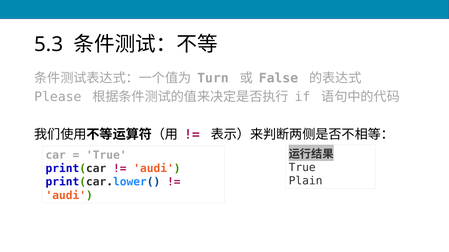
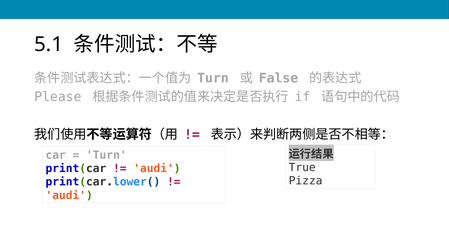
5.3: 5.3 -> 5.1
True at (106, 155): True -> Turn
Plain: Plain -> Pizza
